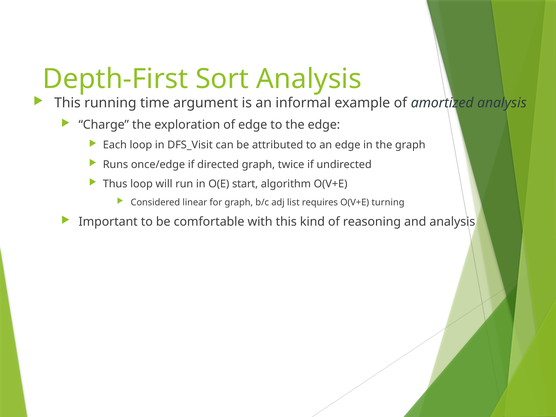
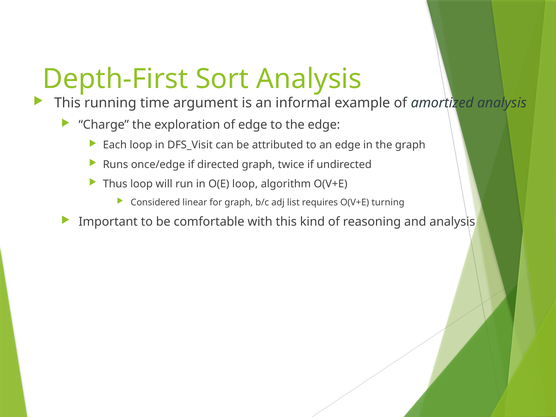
O(E start: start -> loop
